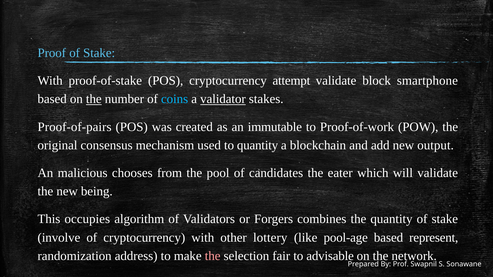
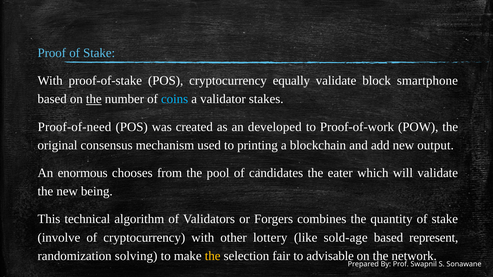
attempt: attempt -> equally
validator underline: present -> none
Proof-of-pairs: Proof-of-pairs -> Proof-of-need
immutable: immutable -> developed
to quantity: quantity -> printing
malicious: malicious -> enormous
occupies: occupies -> technical
pool-age: pool-age -> sold-age
address: address -> solving
the at (213, 256) colour: pink -> yellow
